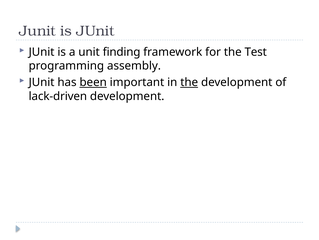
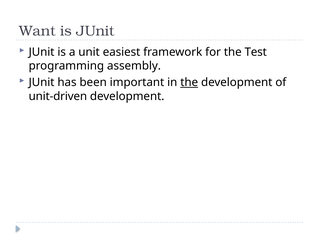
Junit at (37, 31): Junit -> Want
finding: finding -> easiest
been underline: present -> none
lack-driven: lack-driven -> unit-driven
